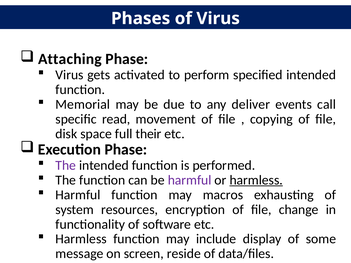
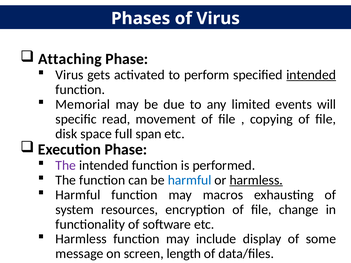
intended at (311, 75) underline: none -> present
deliver: deliver -> limited
call: call -> will
their: their -> span
harmful at (190, 180) colour: purple -> blue
reside: reside -> length
